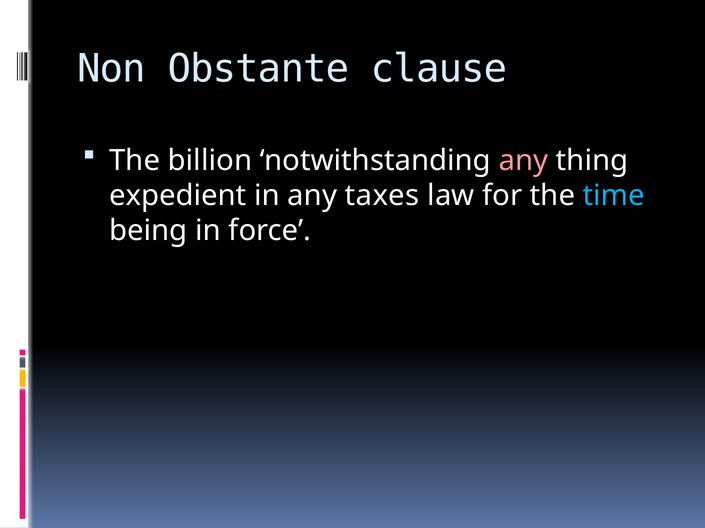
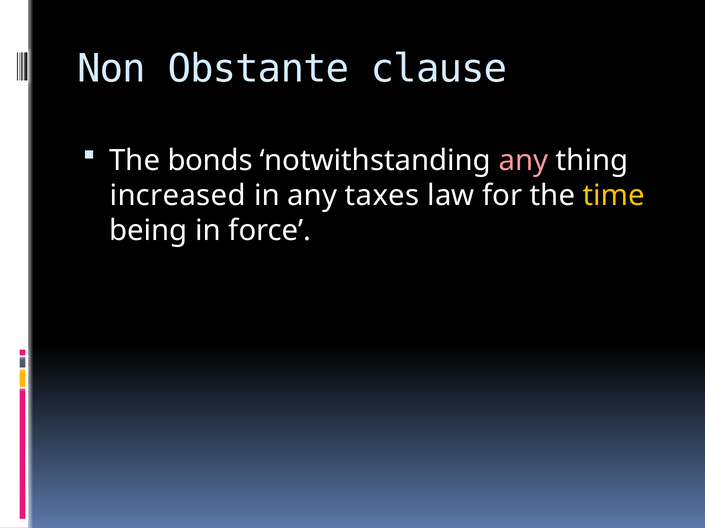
billion: billion -> bonds
expedient: expedient -> increased
time colour: light blue -> yellow
